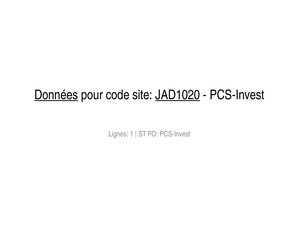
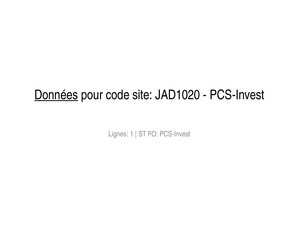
JAD1020 underline: present -> none
